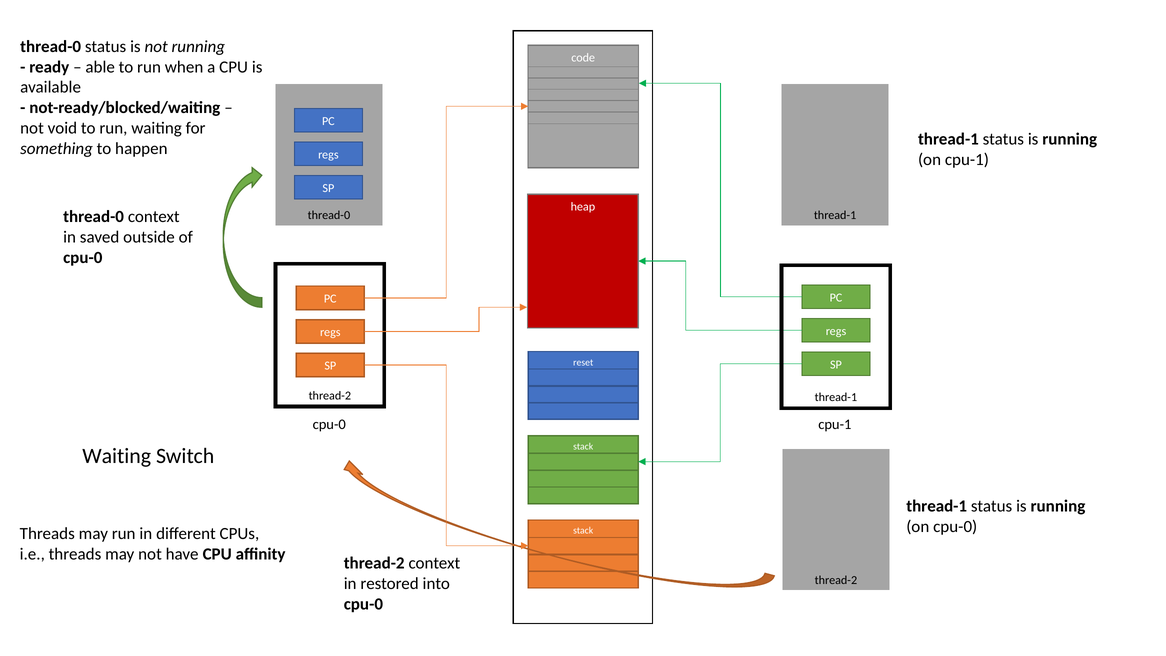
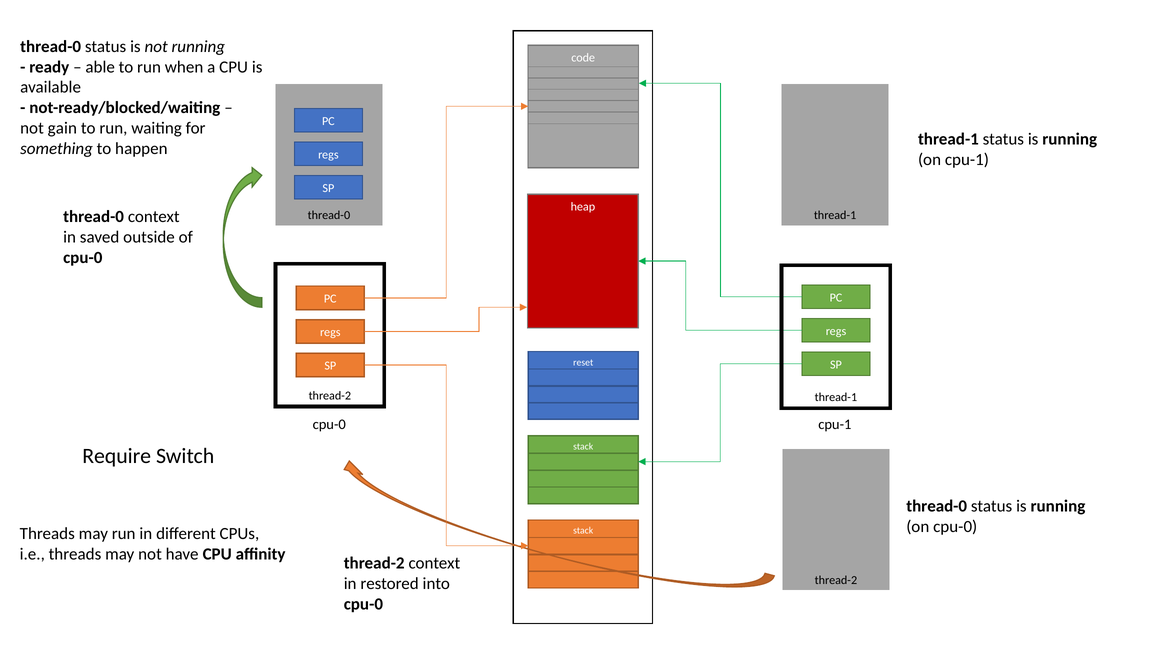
void: void -> gain
Waiting at (117, 456): Waiting -> Require
thread-1 at (937, 506): thread-1 -> thread-0
